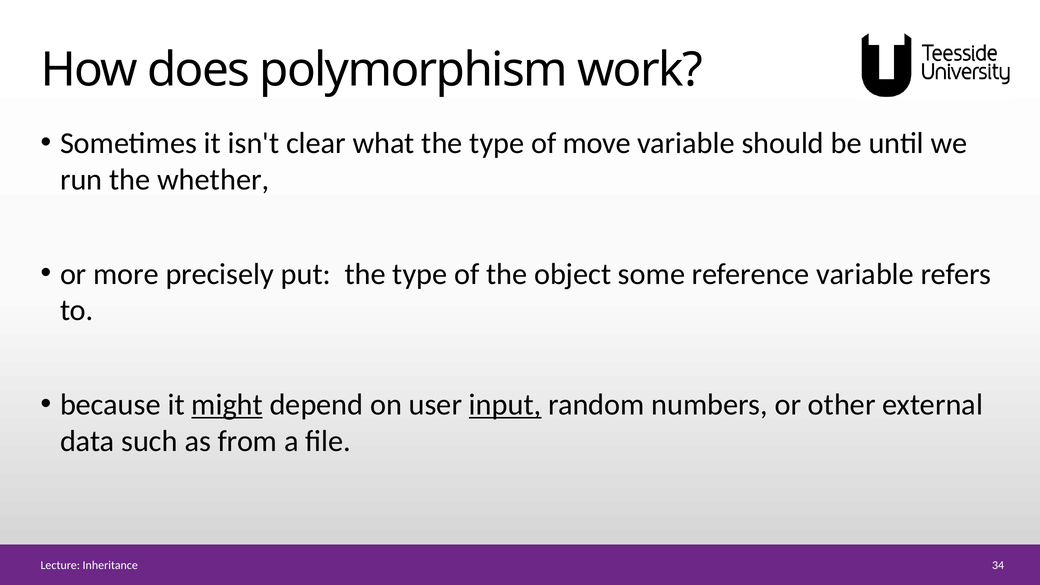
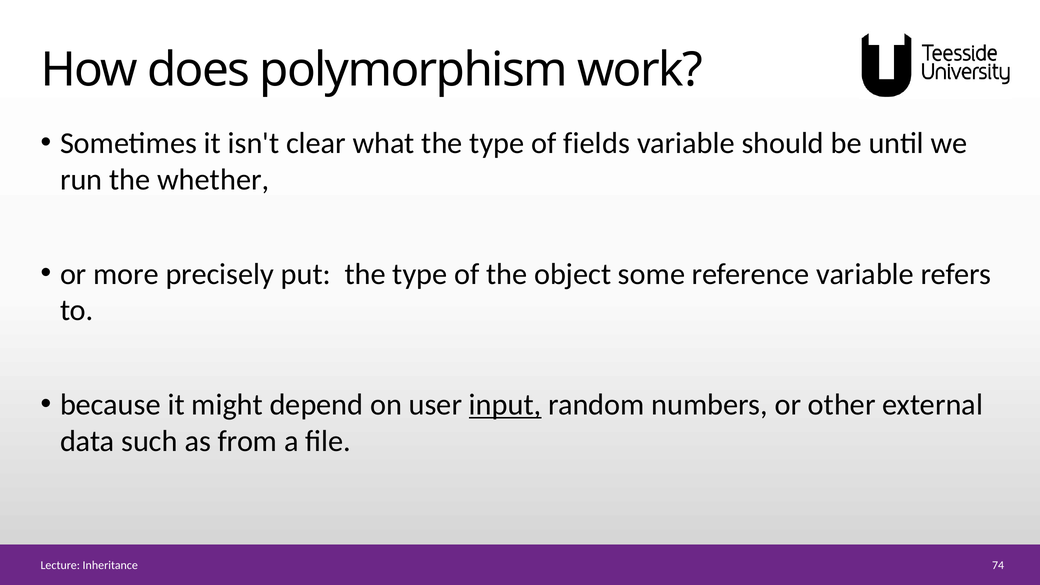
move: move -> fields
might underline: present -> none
34: 34 -> 74
